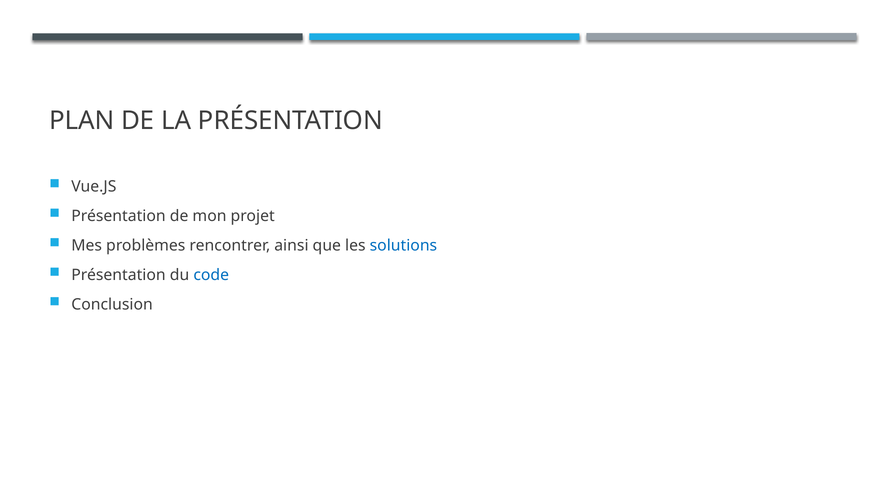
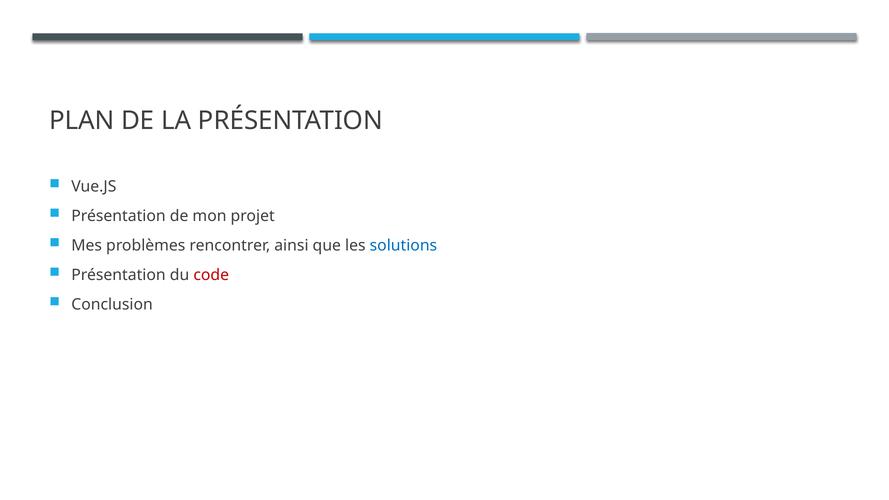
code colour: blue -> red
